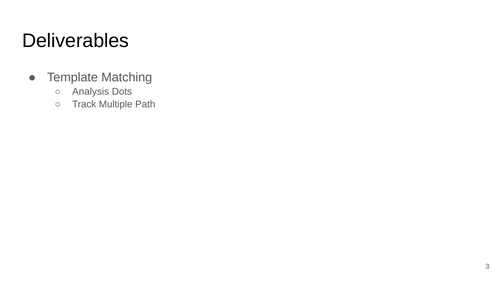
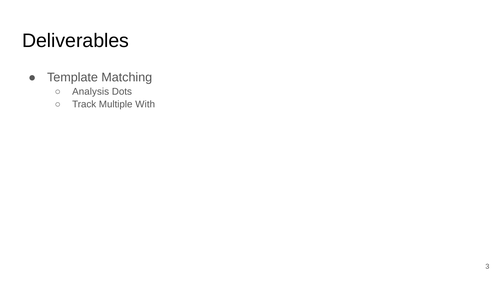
Path: Path -> With
